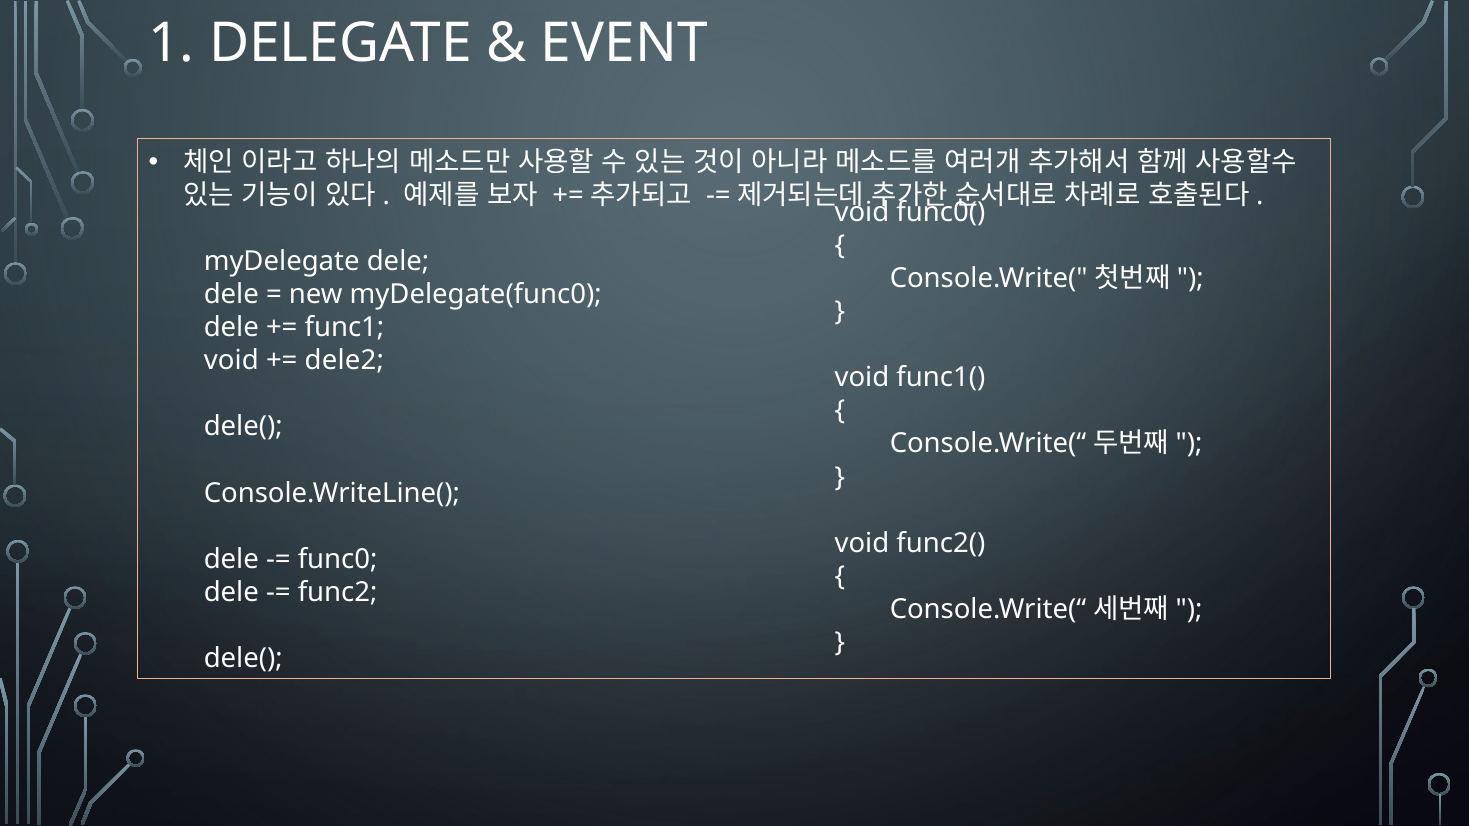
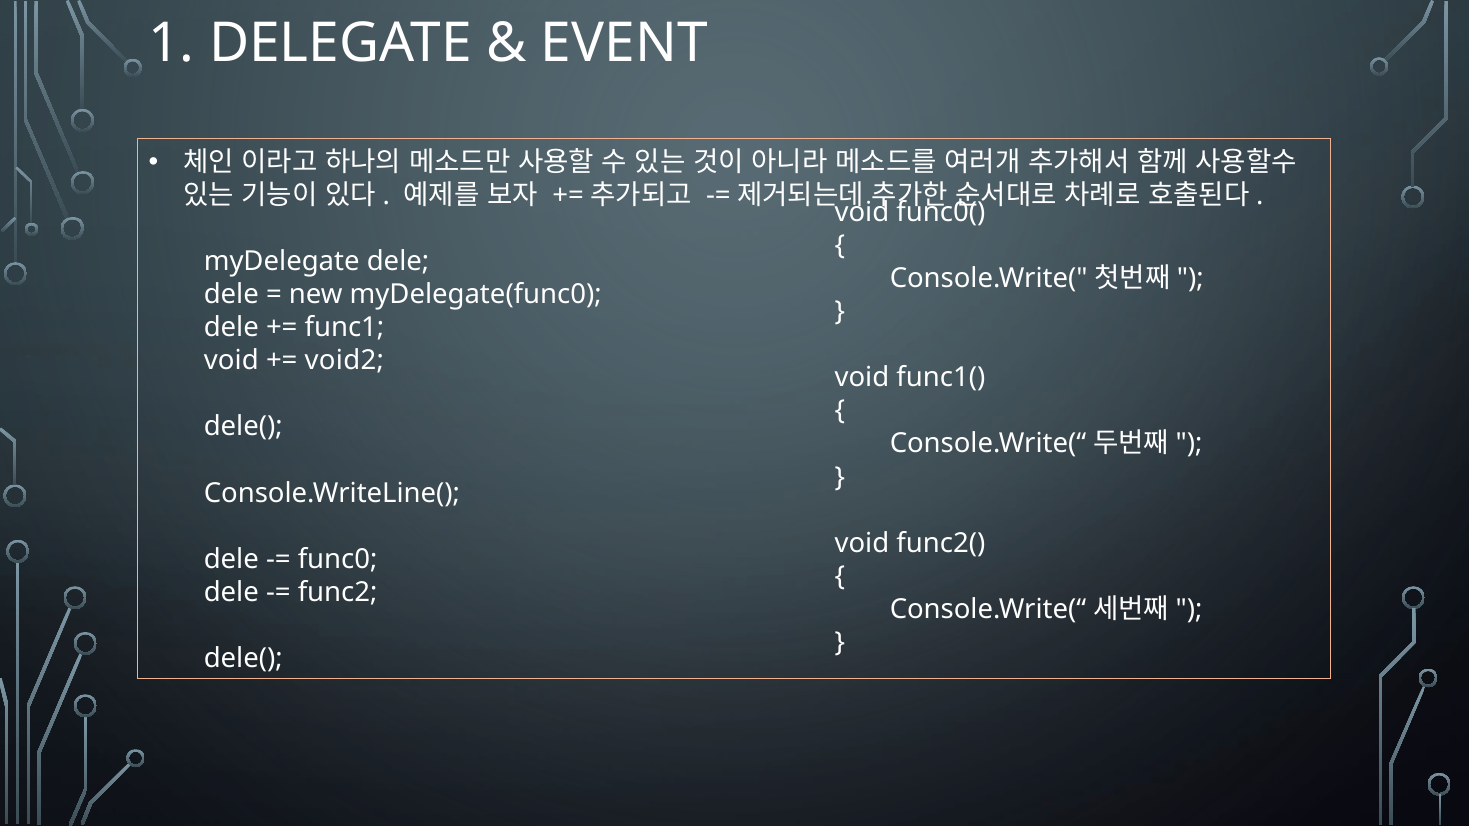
dele2: dele2 -> void2
